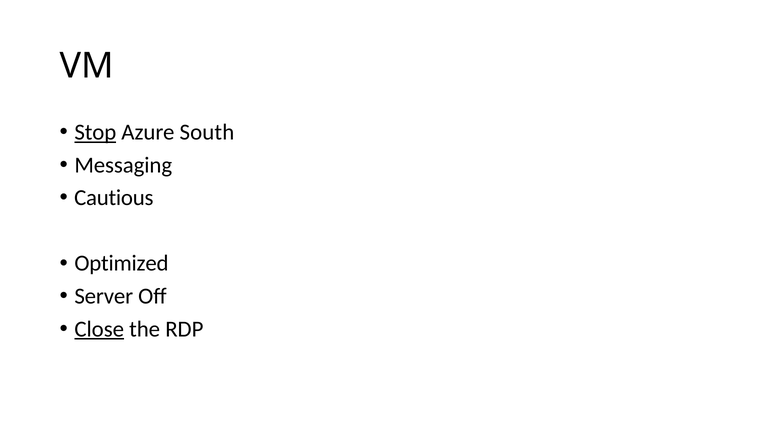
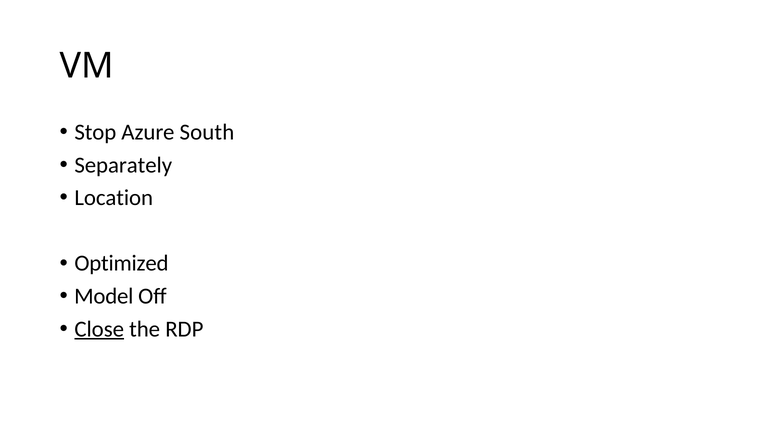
Stop underline: present -> none
Messaging: Messaging -> Separately
Cautious: Cautious -> Location
Server: Server -> Model
